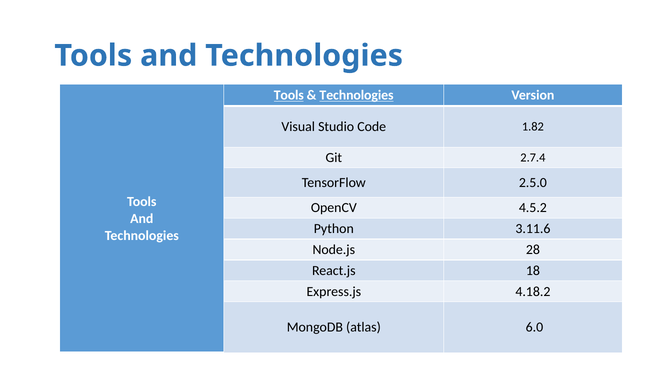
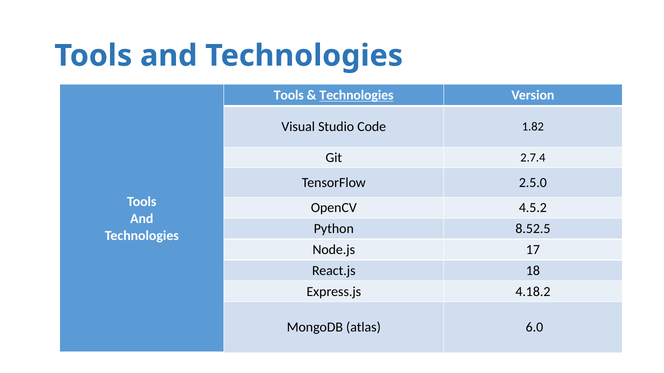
Tools at (289, 95) underline: present -> none
3.11.6: 3.11.6 -> 8.52.5
28: 28 -> 17
